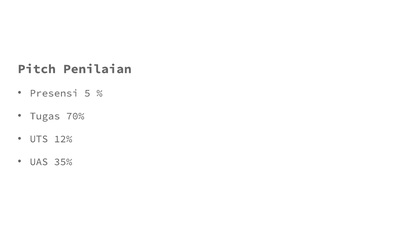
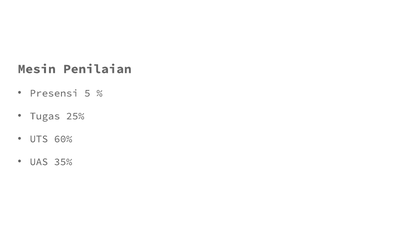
Pitch: Pitch -> Mesin
70%: 70% -> 25%
12%: 12% -> 60%
